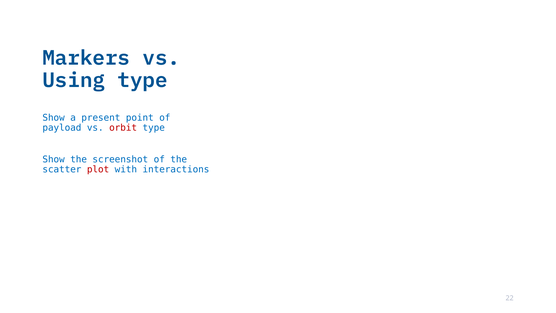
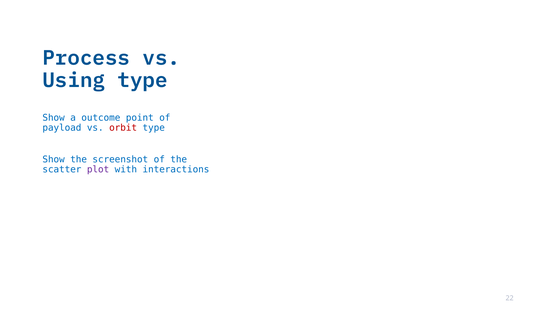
Markers: Markers -> Process
present: present -> outcome
plot colour: red -> purple
